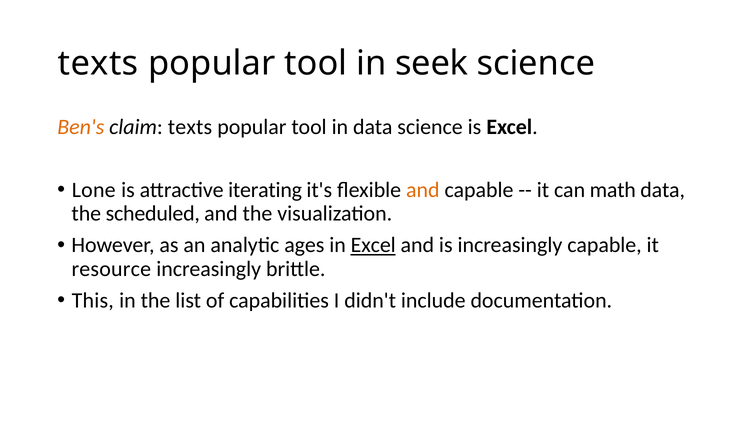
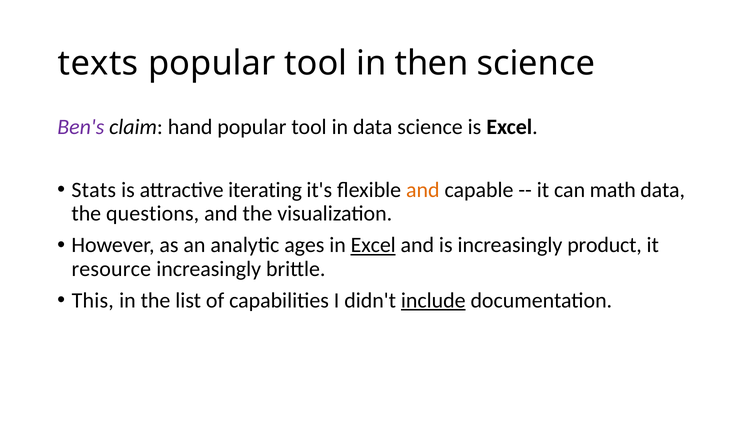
seek: seek -> then
Ben's colour: orange -> purple
claim texts: texts -> hand
Lone: Lone -> Stats
scheduled: scheduled -> questions
increasingly capable: capable -> product
include underline: none -> present
